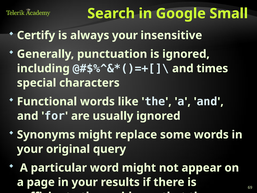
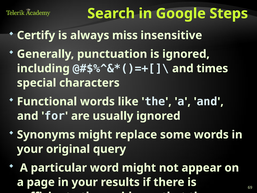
Small: Small -> Steps
always your: your -> miss
